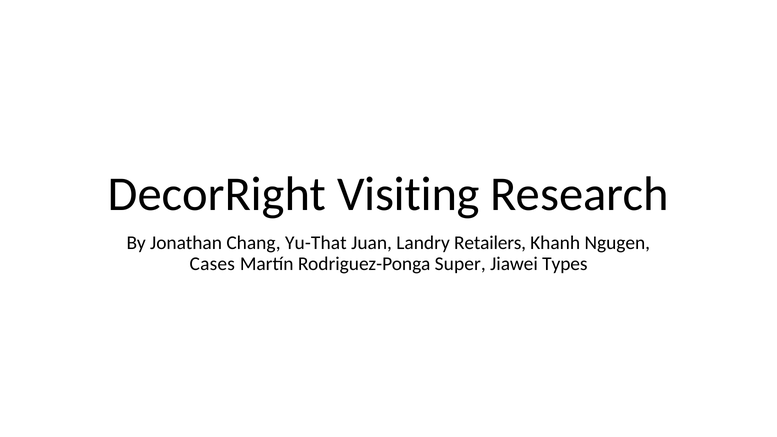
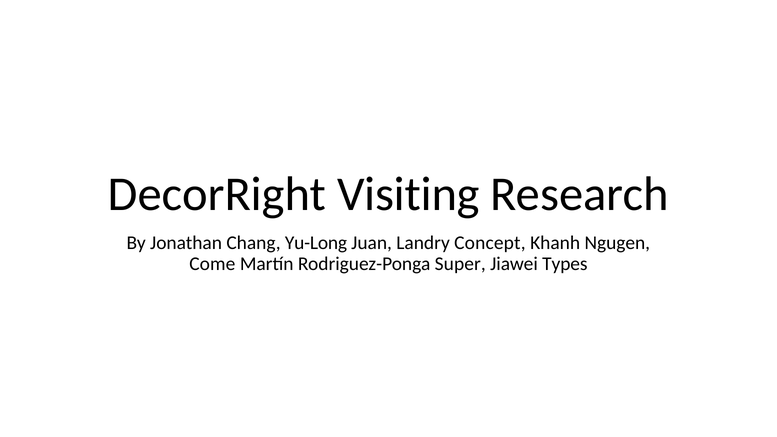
Yu-That: Yu-That -> Yu-Long
Retailers: Retailers -> Concept
Cases: Cases -> Come
